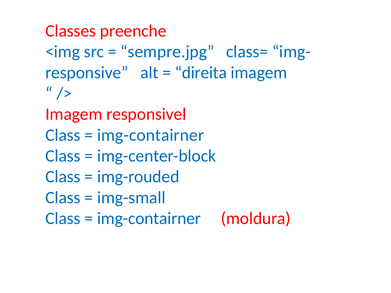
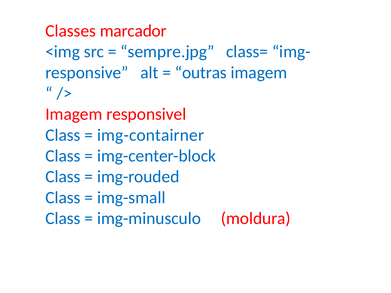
preenche: preenche -> marcador
direita: direita -> outras
img-contairner at (149, 219): img-contairner -> img-minusculo
